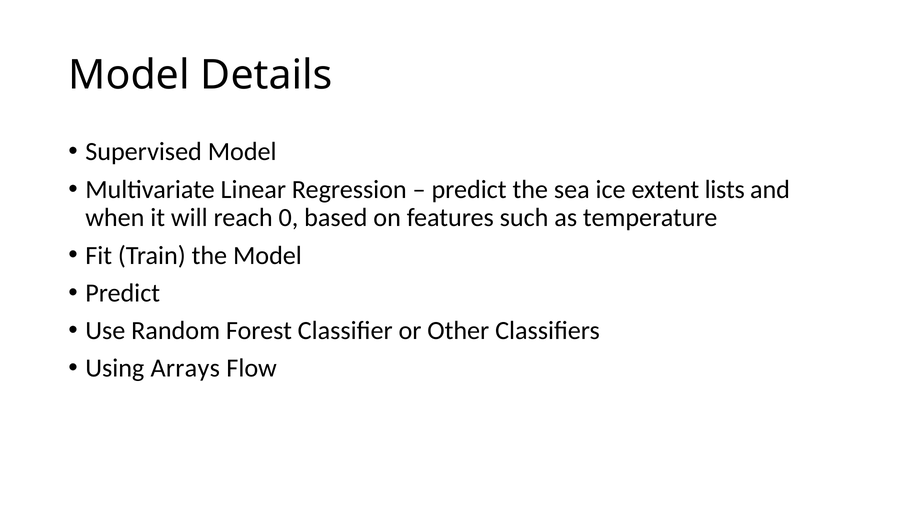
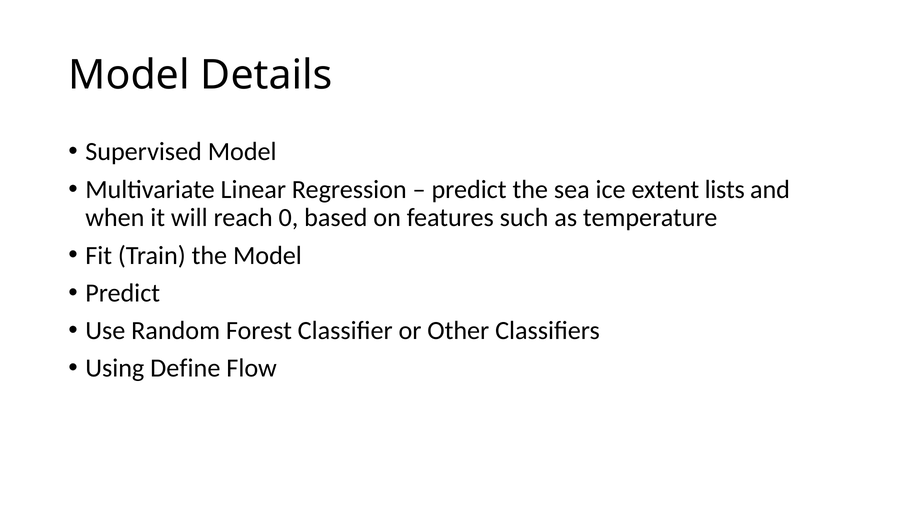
Arrays: Arrays -> Define
